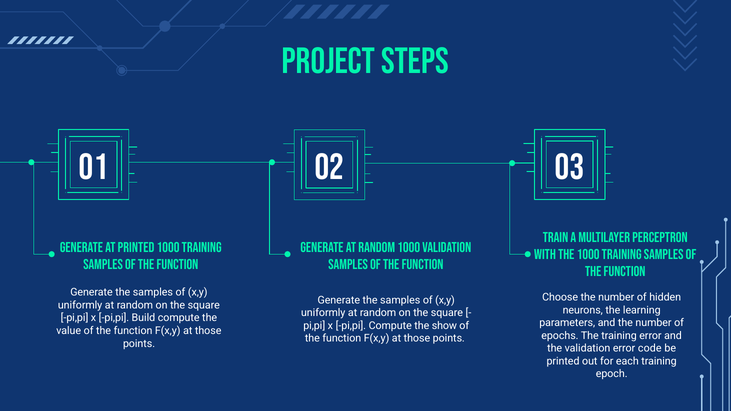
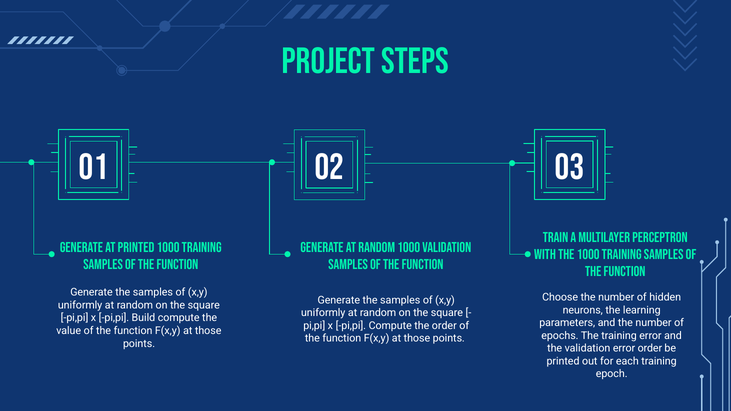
the show: show -> order
error code: code -> order
